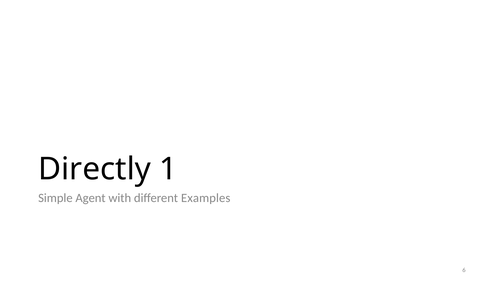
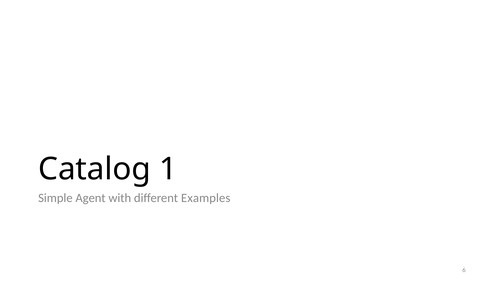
Directly: Directly -> Catalog
